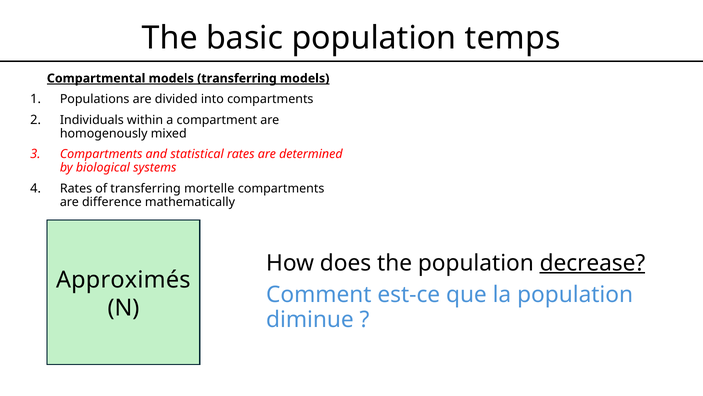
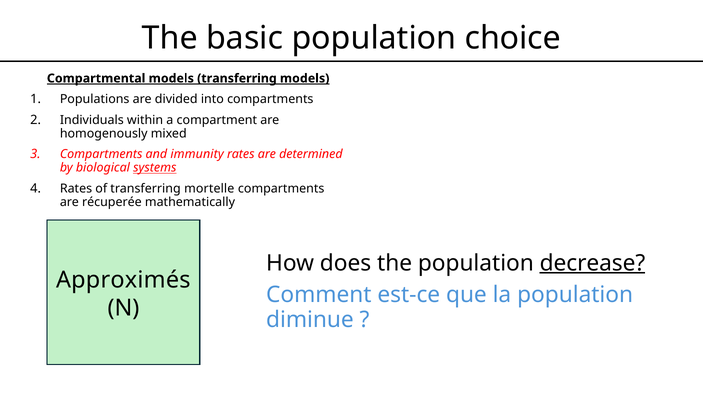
temps: temps -> choice
statistical: statistical -> immunity
systems underline: none -> present
difference: difference -> récuperée
